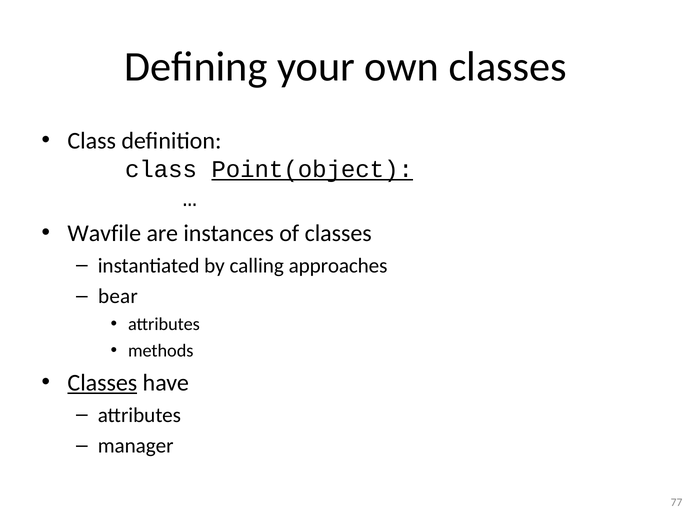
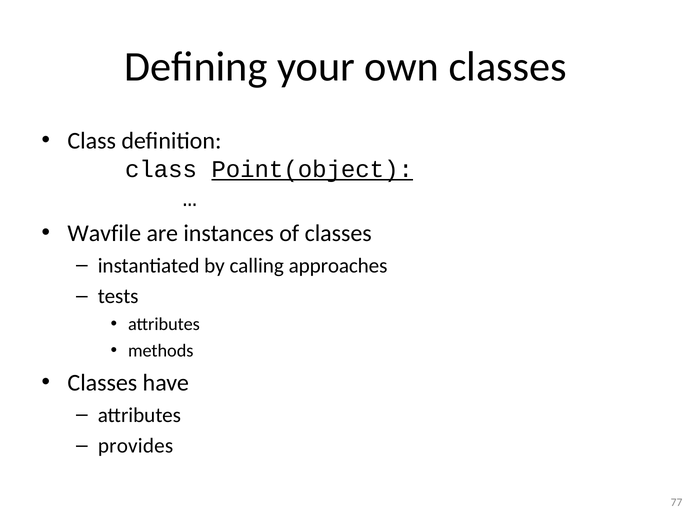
bear: bear -> tests
Classes at (102, 383) underline: present -> none
manager: manager -> provides
